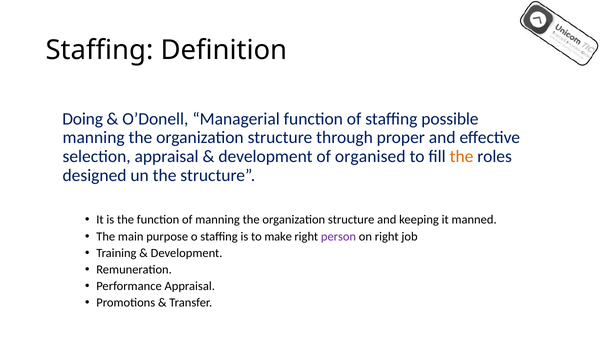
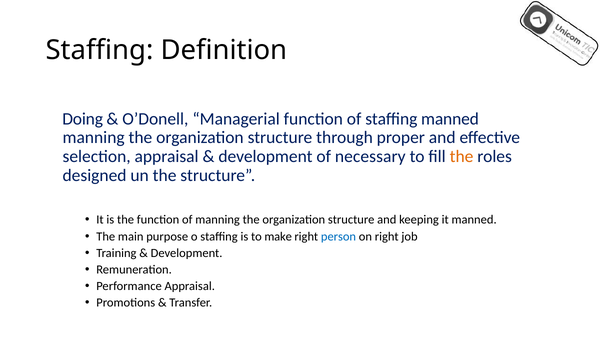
staffing possible: possible -> manned
organised: organised -> necessary
person colour: purple -> blue
